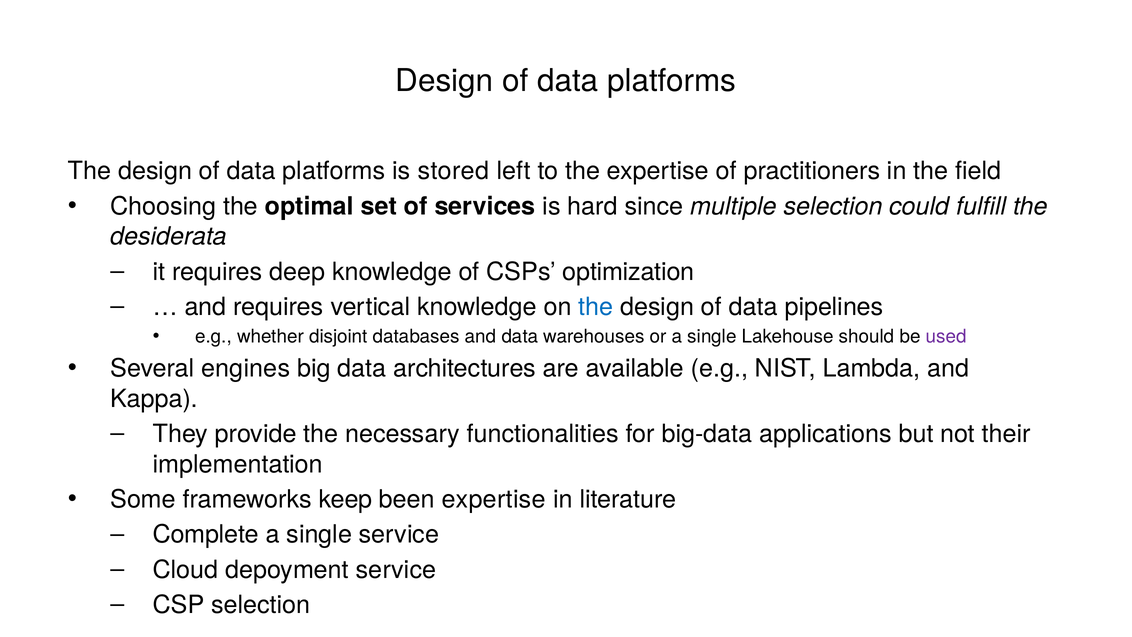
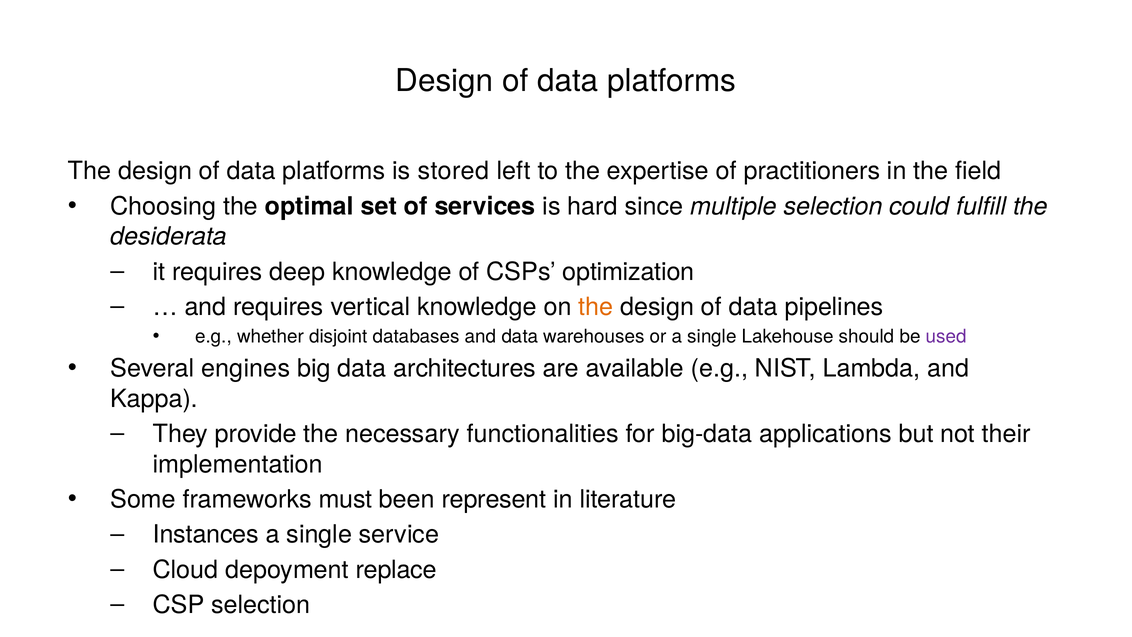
the at (596, 307) colour: blue -> orange
keep: keep -> must
been expertise: expertise -> represent
Complete: Complete -> Instances
depoyment service: service -> replace
